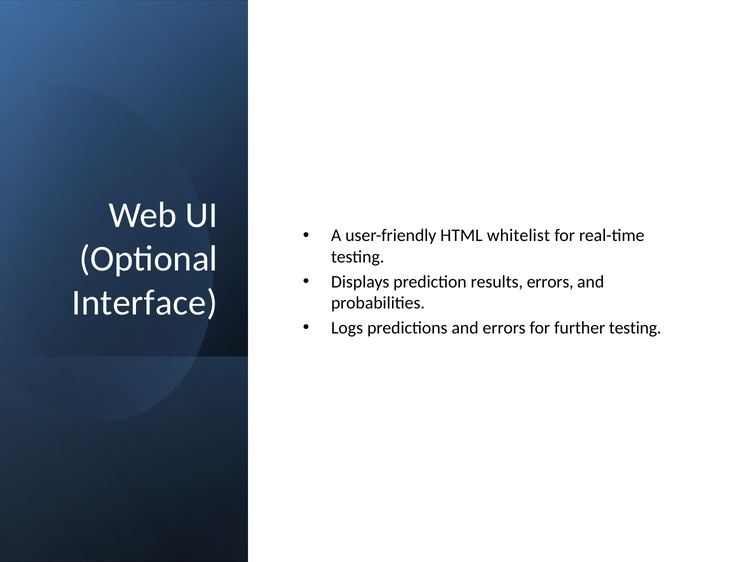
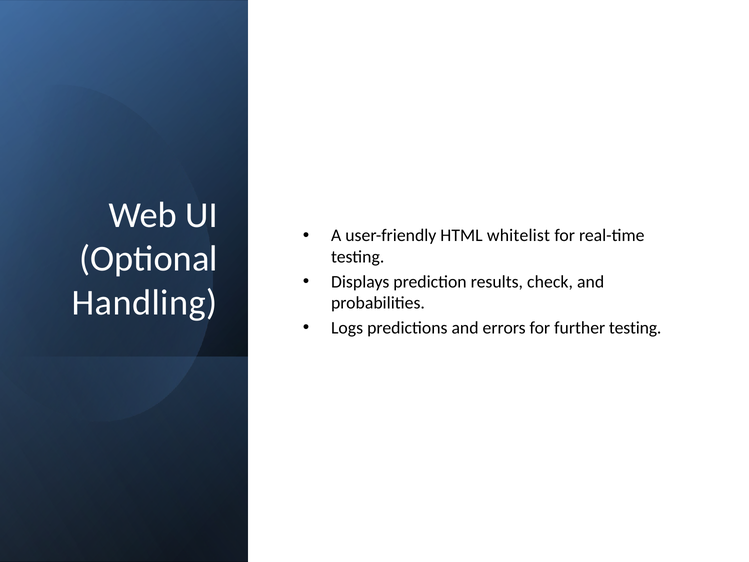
results errors: errors -> check
Interface: Interface -> Handling
